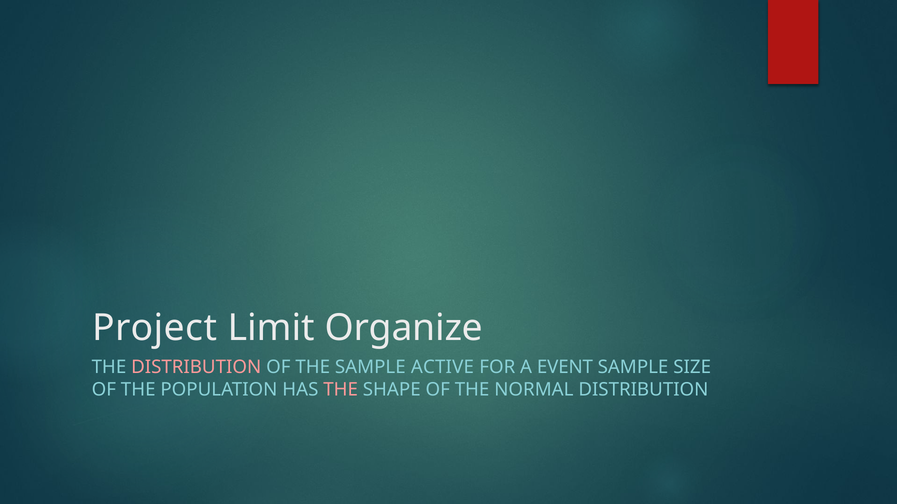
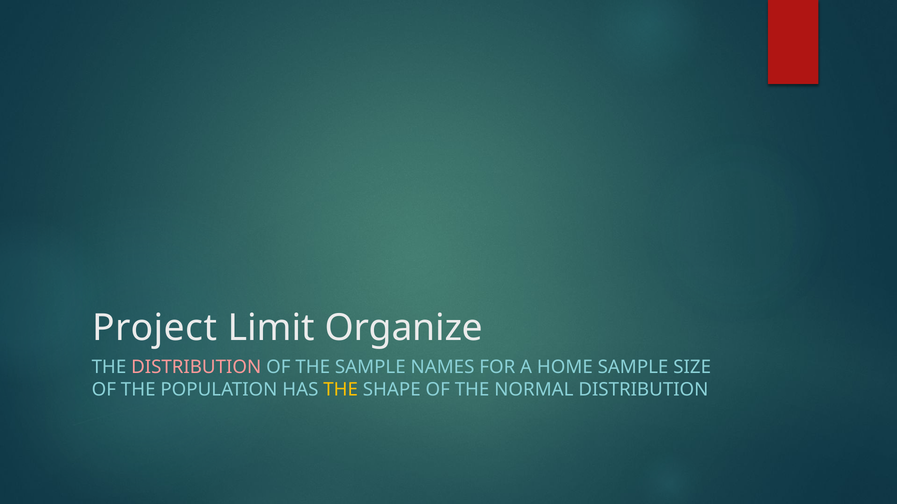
ACTIVE: ACTIVE -> NAMES
EVENT: EVENT -> HOME
THE at (341, 390) colour: pink -> yellow
